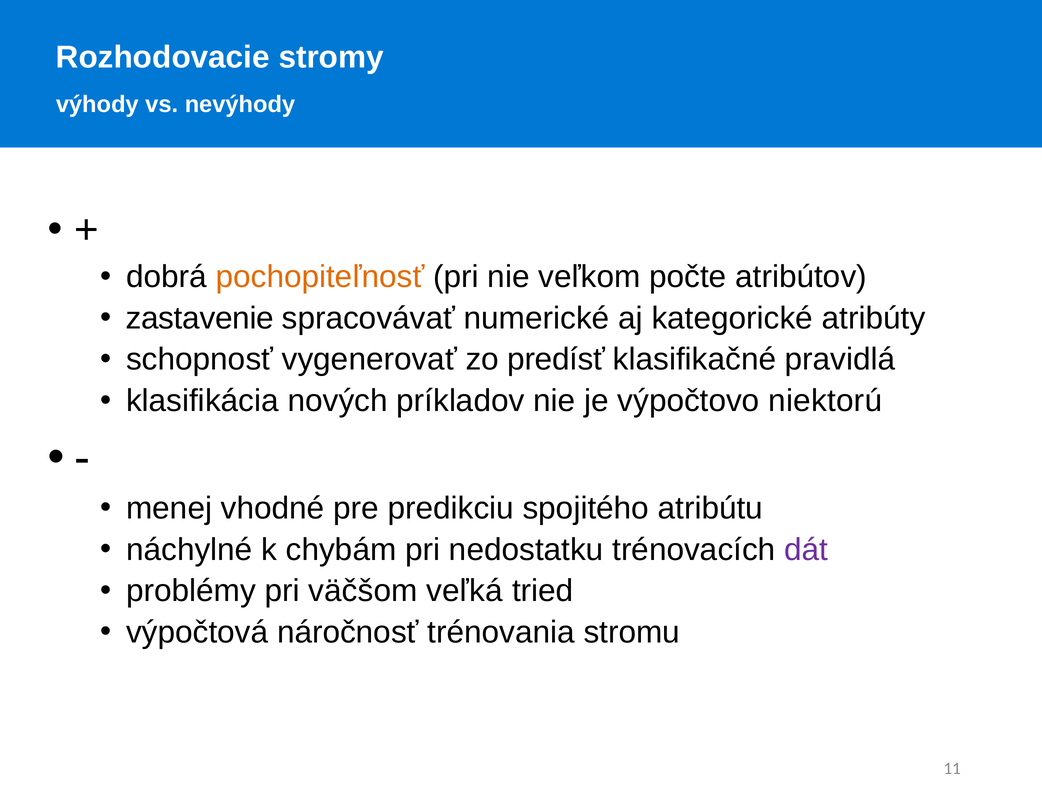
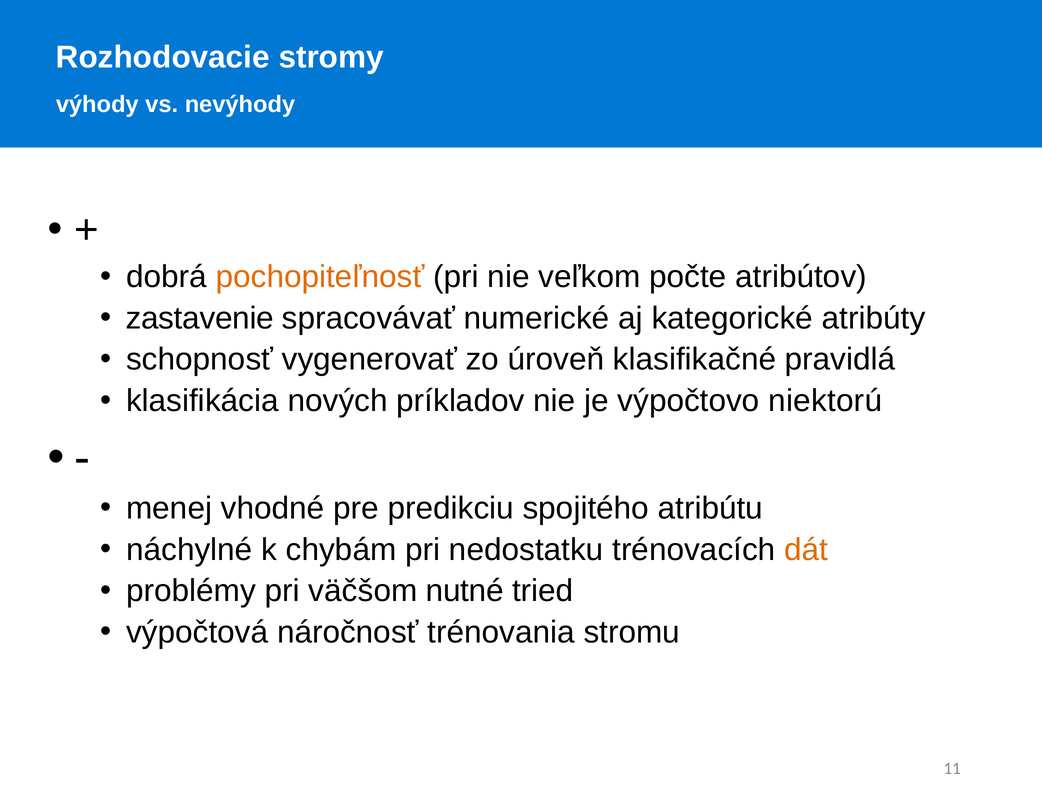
predísť: predísť -> úroveň
dát colour: purple -> orange
veľká: veľká -> nutné
